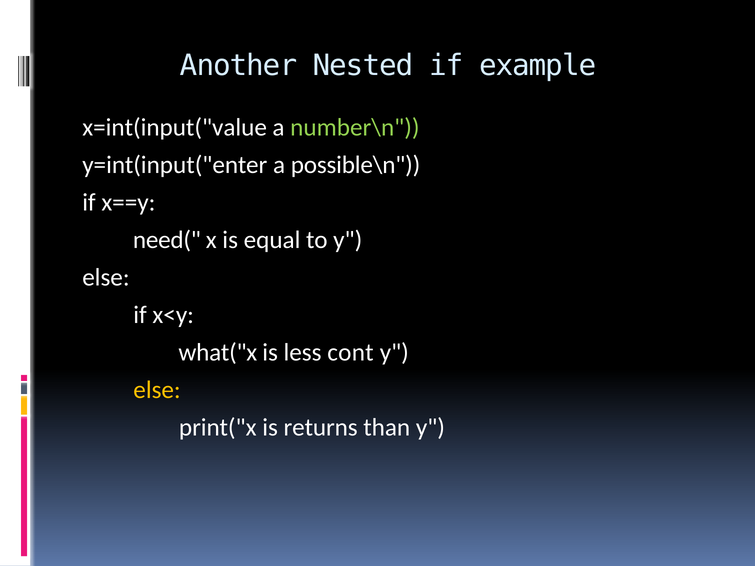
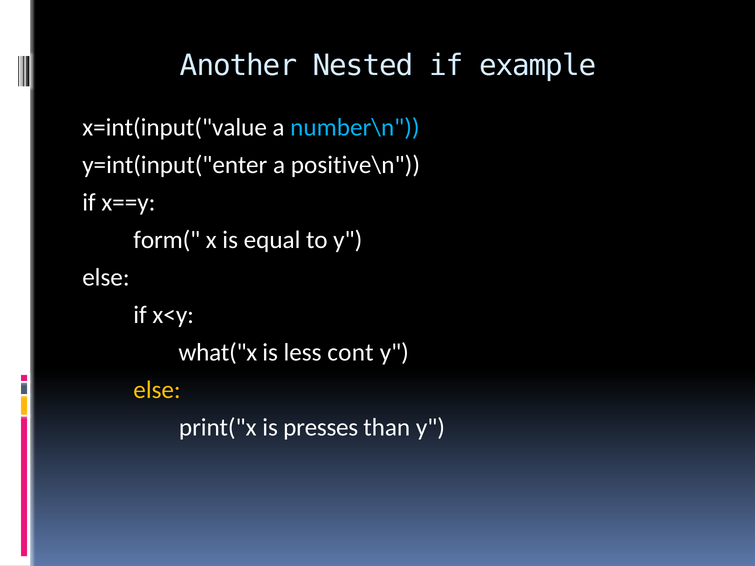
number\n colour: light green -> light blue
possible\n: possible\n -> positive\n
need(: need( -> form(
returns: returns -> presses
